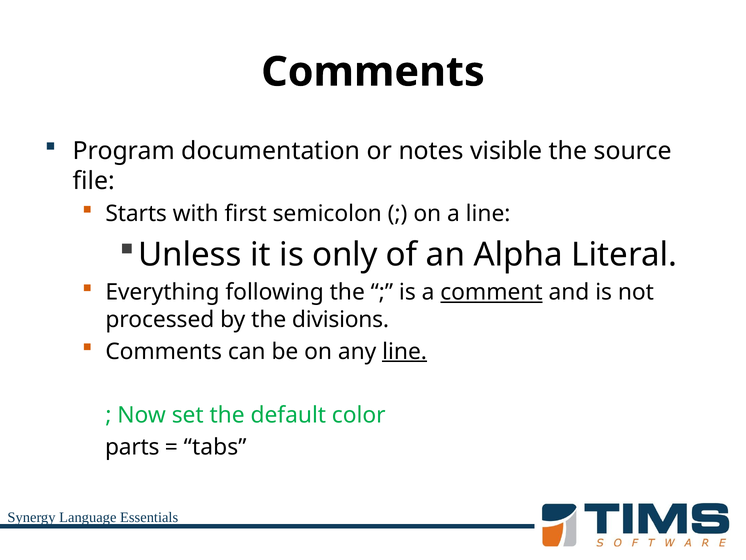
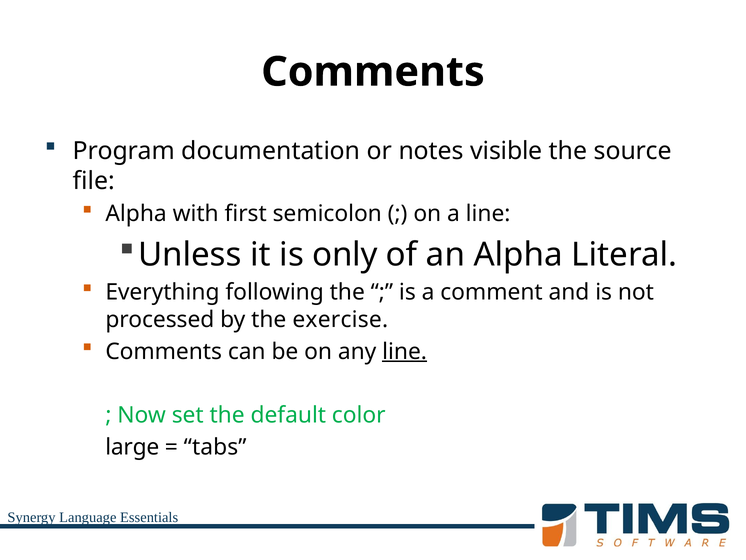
Starts at (136, 214): Starts -> Alpha
comment underline: present -> none
divisions: divisions -> exercise
parts: parts -> large
